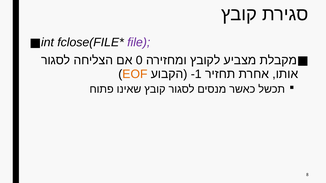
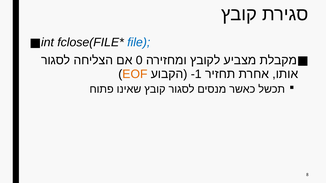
file colour: purple -> blue
